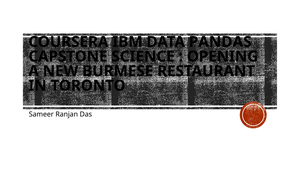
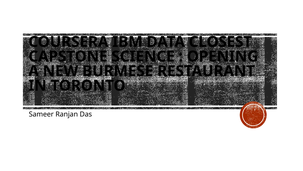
PANDAS: PANDAS -> CLOSEST
